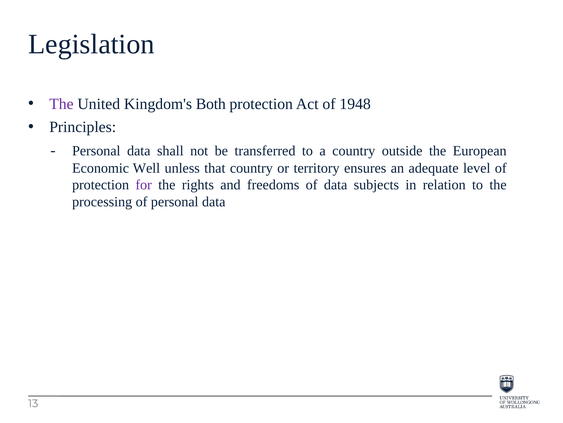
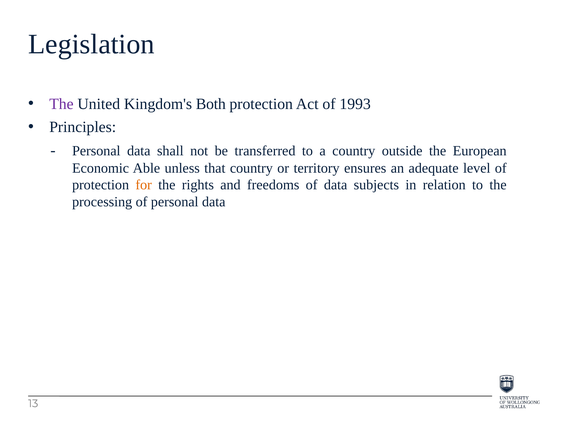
1948: 1948 -> 1993
Well: Well -> Able
for colour: purple -> orange
